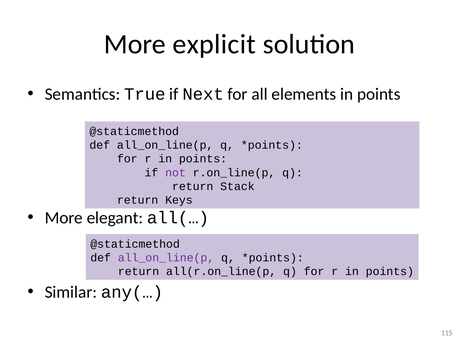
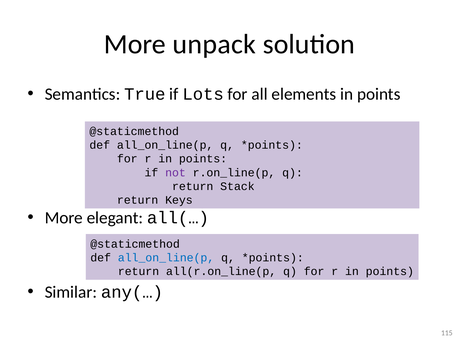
explicit: explicit -> unpack
Next: Next -> Lots
all_on_line(p at (166, 258) colour: purple -> blue
